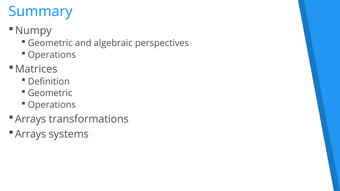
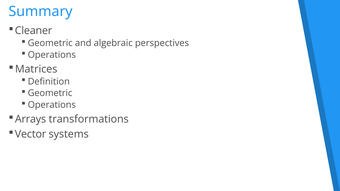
Numpy: Numpy -> Cleaner
Arrays at (31, 134): Arrays -> Vector
